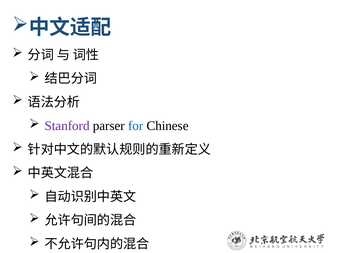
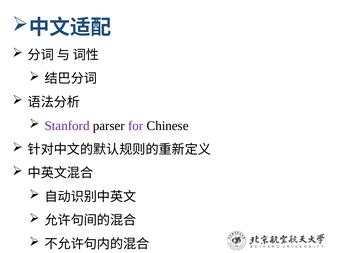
for colour: blue -> purple
